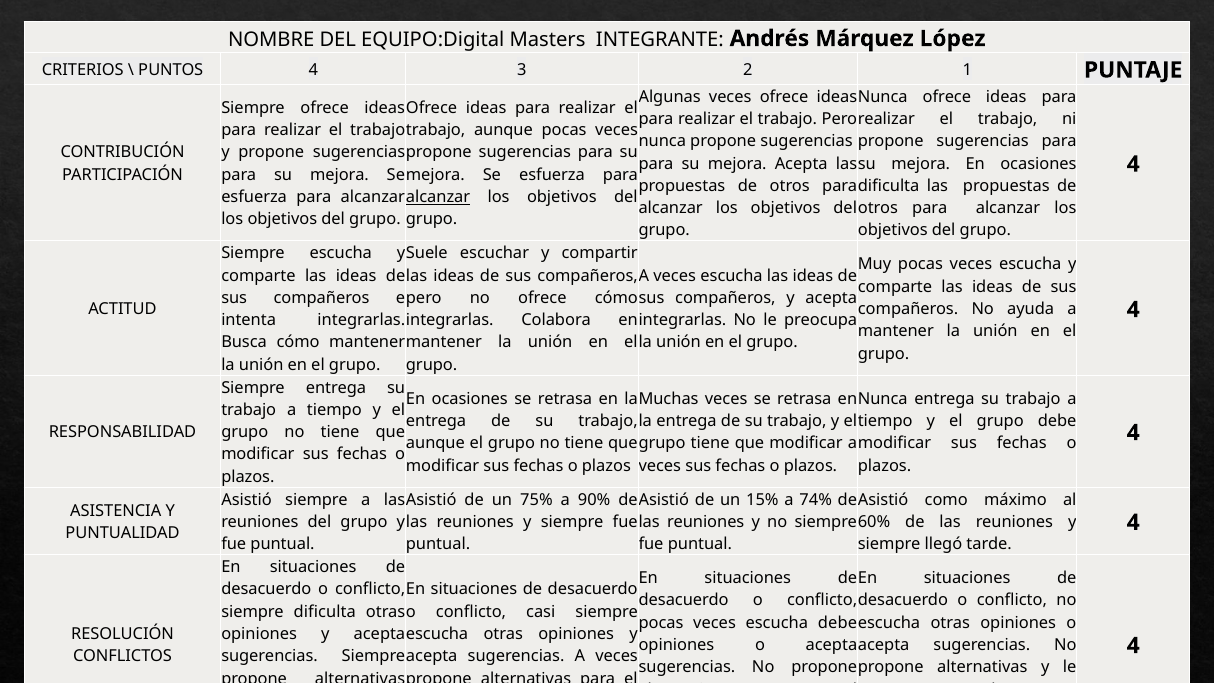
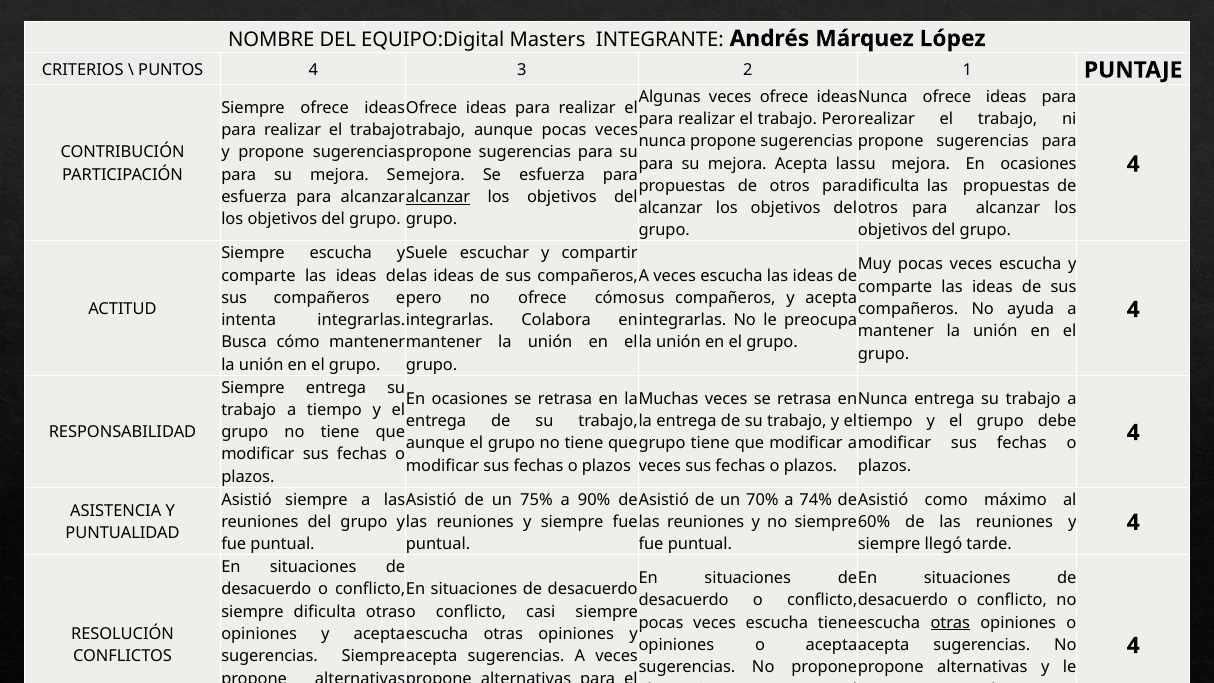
15%: 15% -> 70%
escucha debe: debe -> tiene
otras at (950, 623) underline: none -> present
